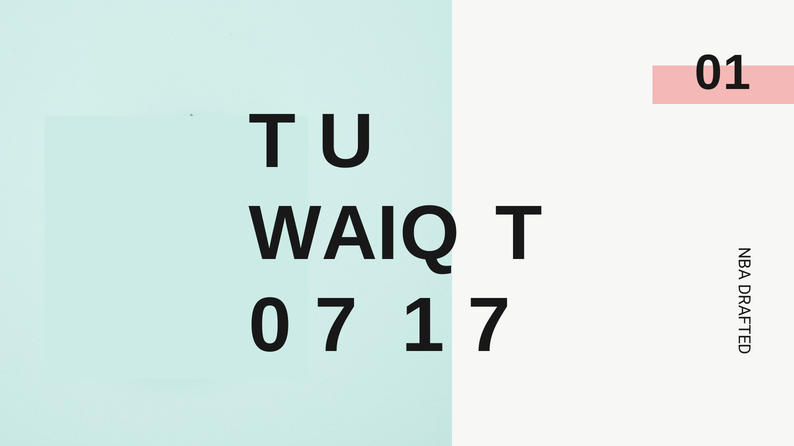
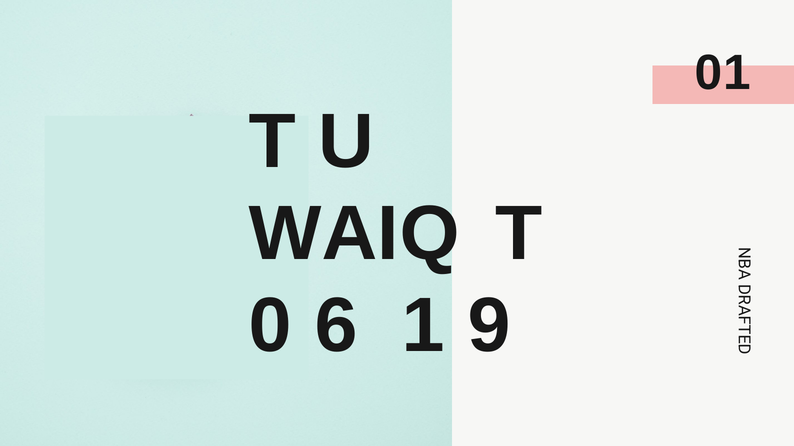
0 7: 7 -> 6
1 7: 7 -> 9
